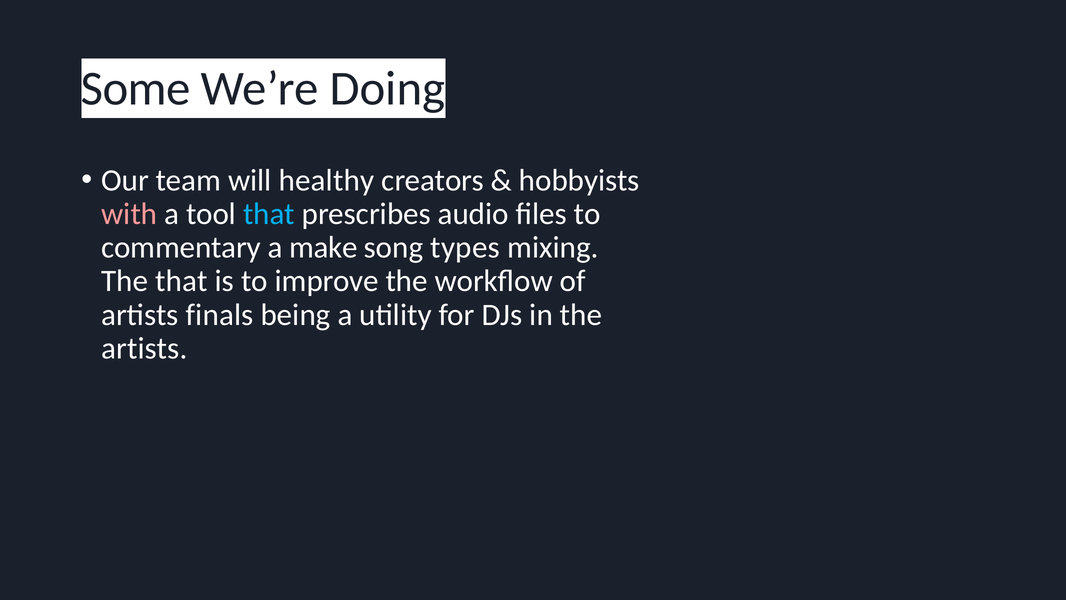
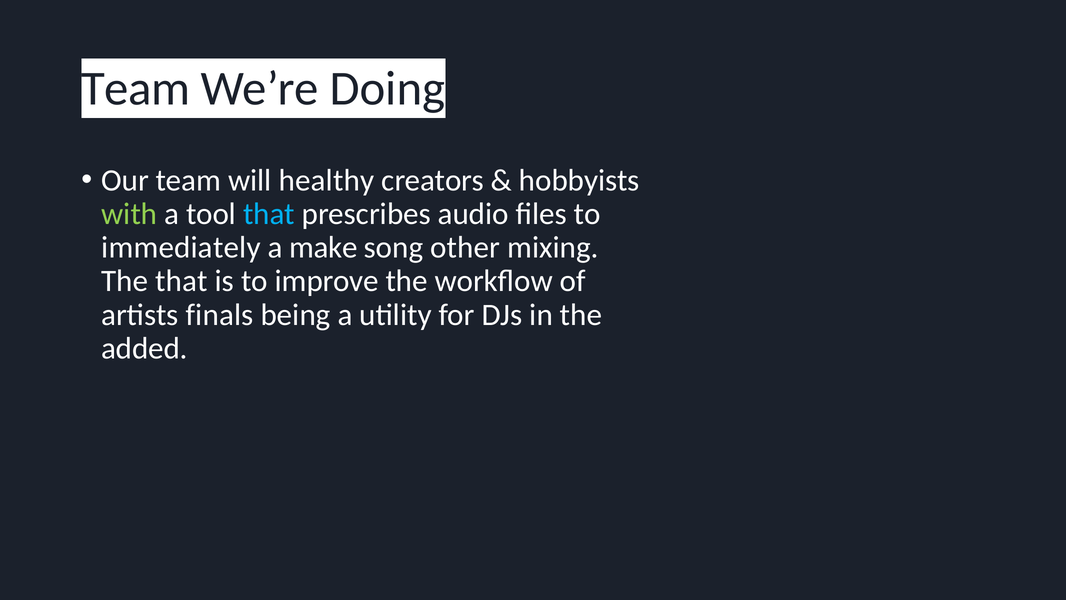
Some at (136, 89): Some -> Team
with colour: pink -> light green
commentary: commentary -> immediately
types: types -> other
artists at (144, 348): artists -> added
